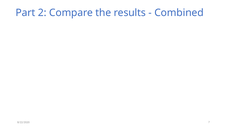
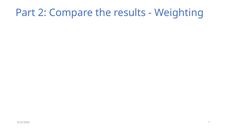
Combined: Combined -> Weighting
